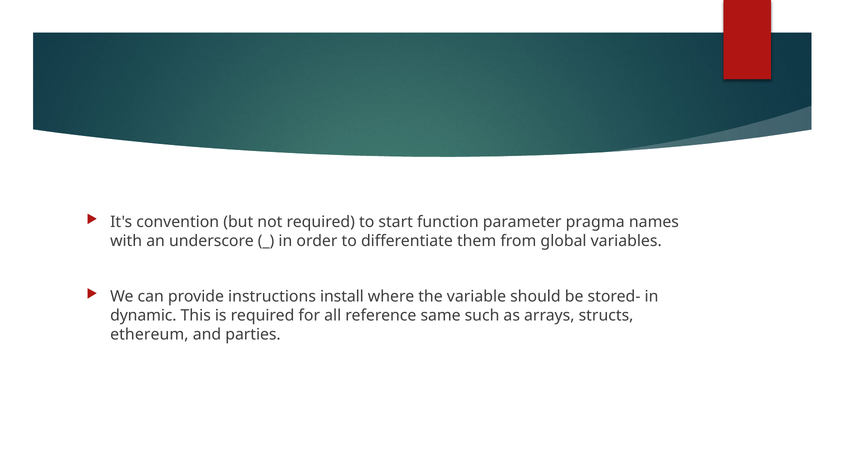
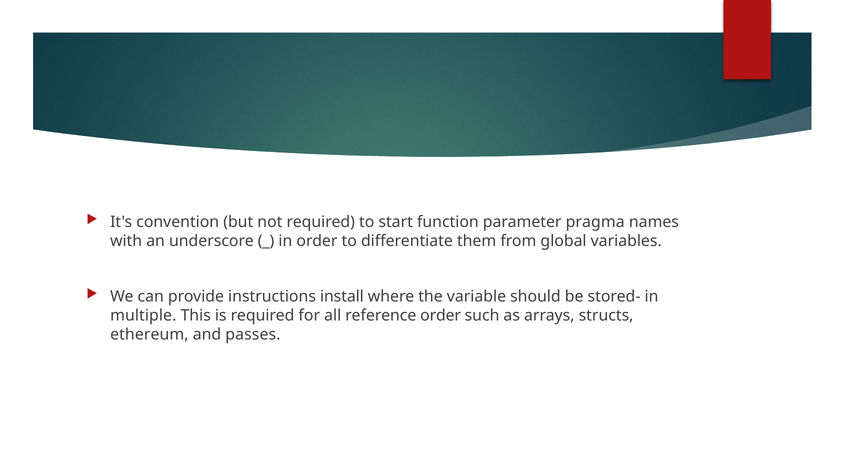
dynamic: dynamic -> multiple
reference same: same -> order
parties: parties -> passes
